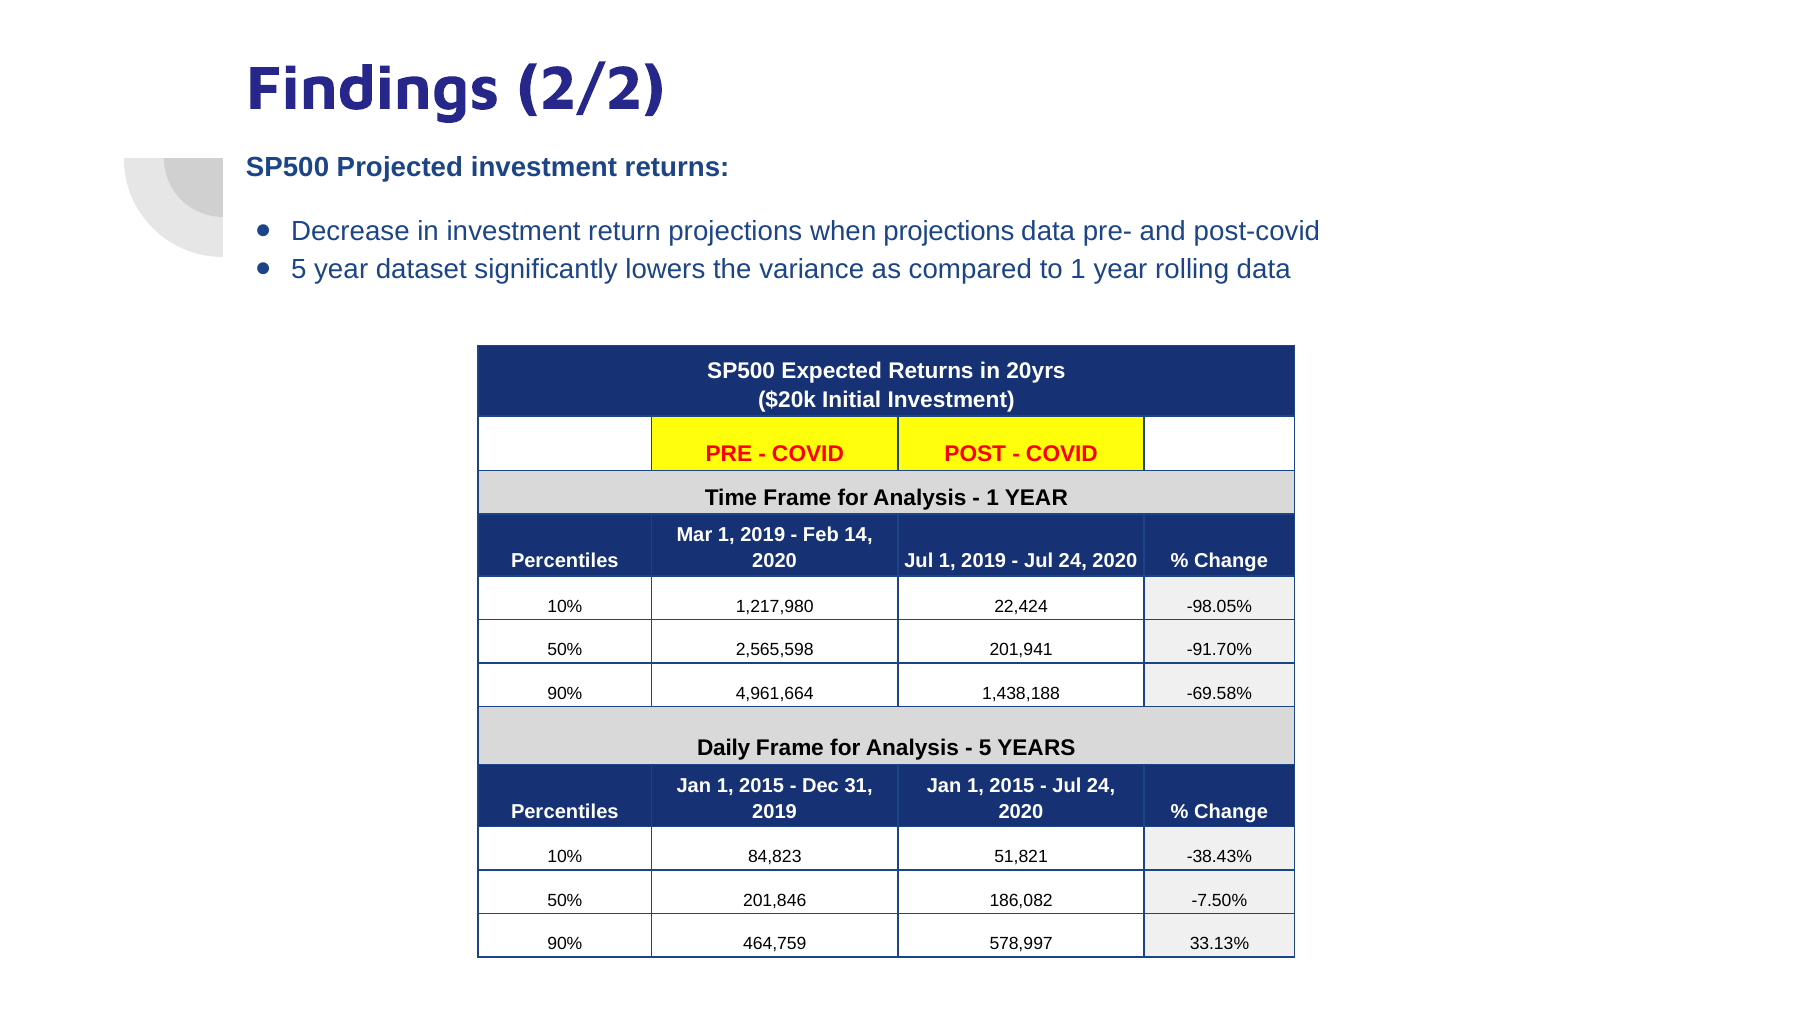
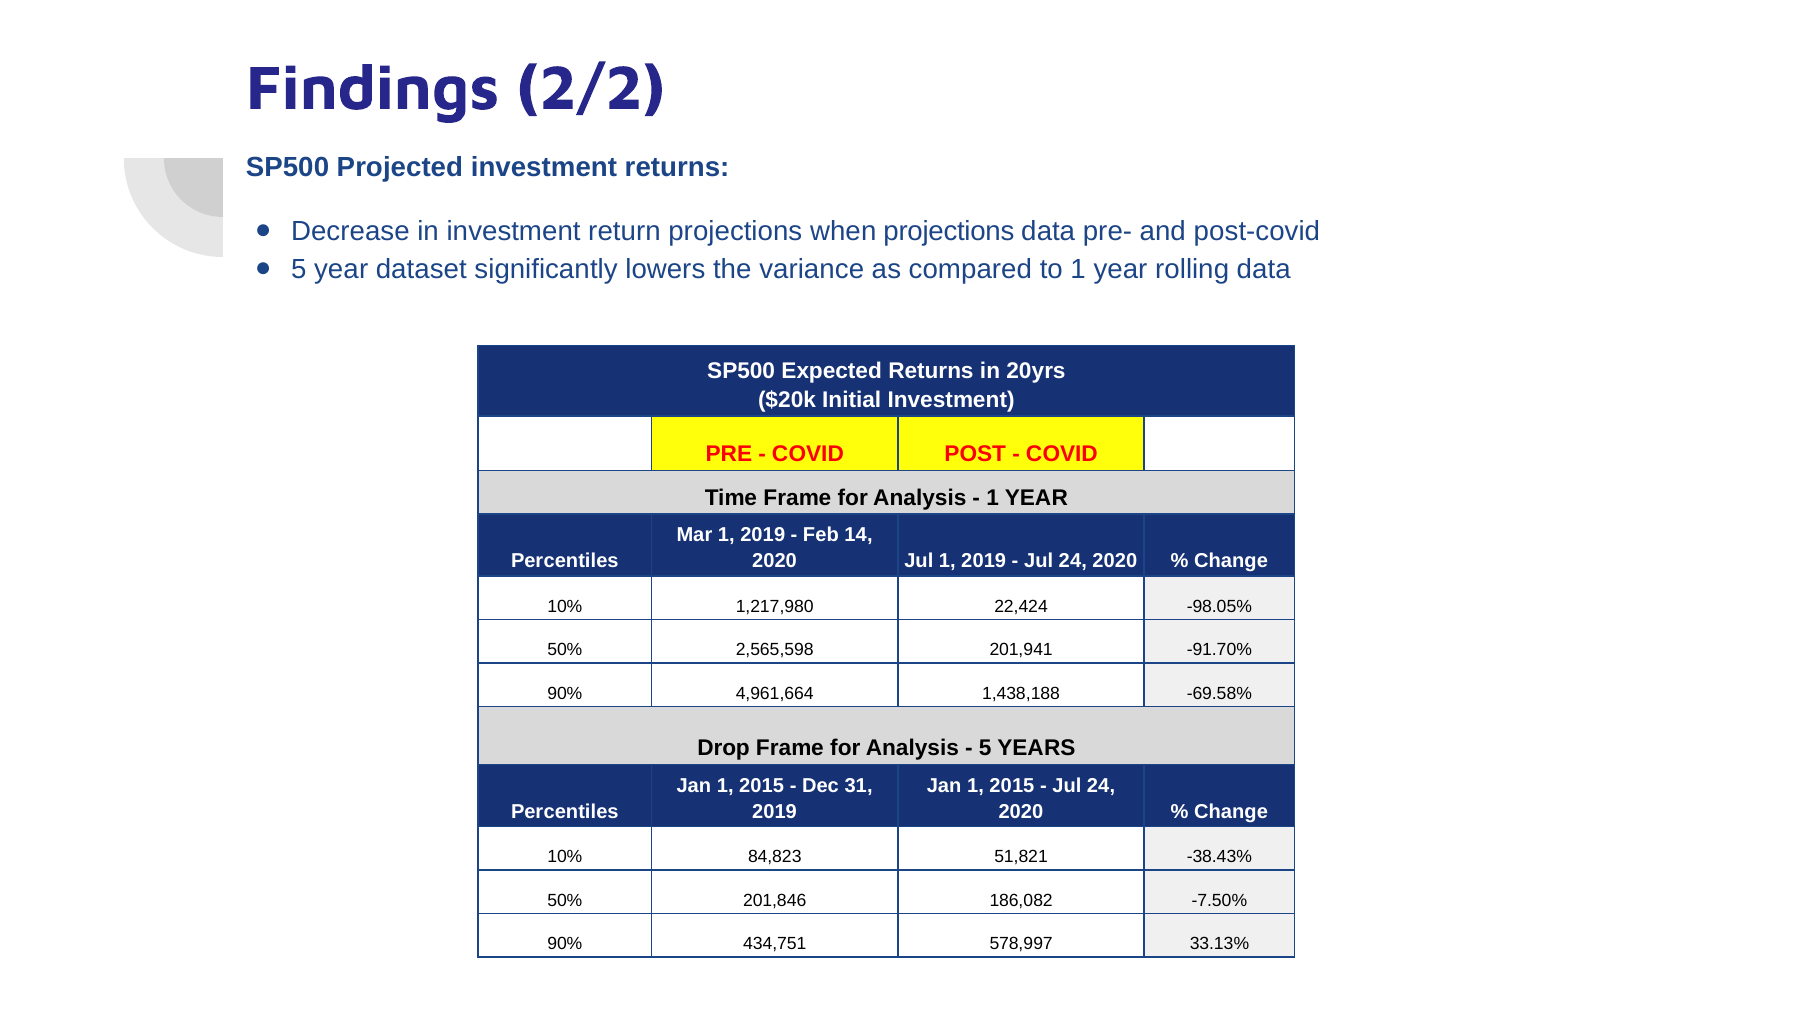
Daily: Daily -> Drop
464,759: 464,759 -> 434,751
